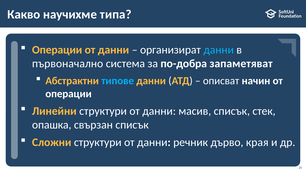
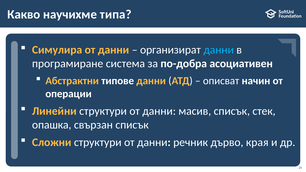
Операции at (57, 50): Операции -> Симулира
първоначално: първоначално -> програмиране
запаметяват: запаметяват -> асоциативен
типове colour: light blue -> white
